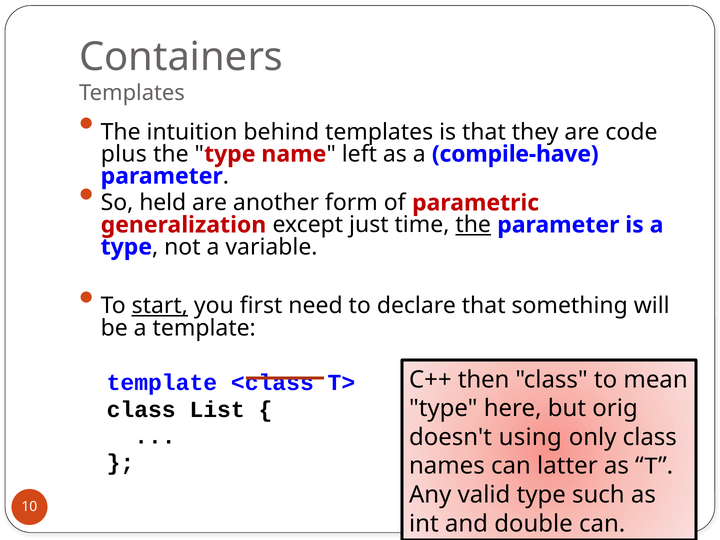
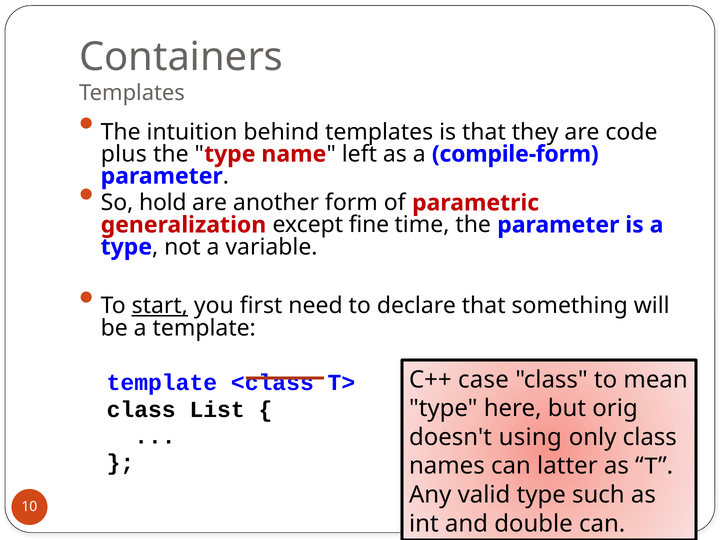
compile-have: compile-have -> compile-form
held: held -> hold
just: just -> fine
the at (473, 225) underline: present -> none
then: then -> case
